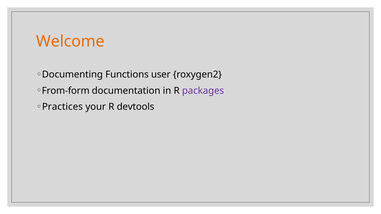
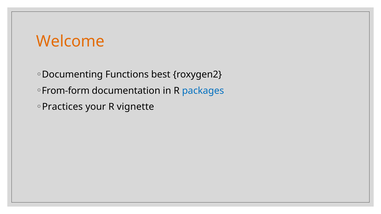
user: user -> best
packages colour: purple -> blue
devtools: devtools -> vignette
